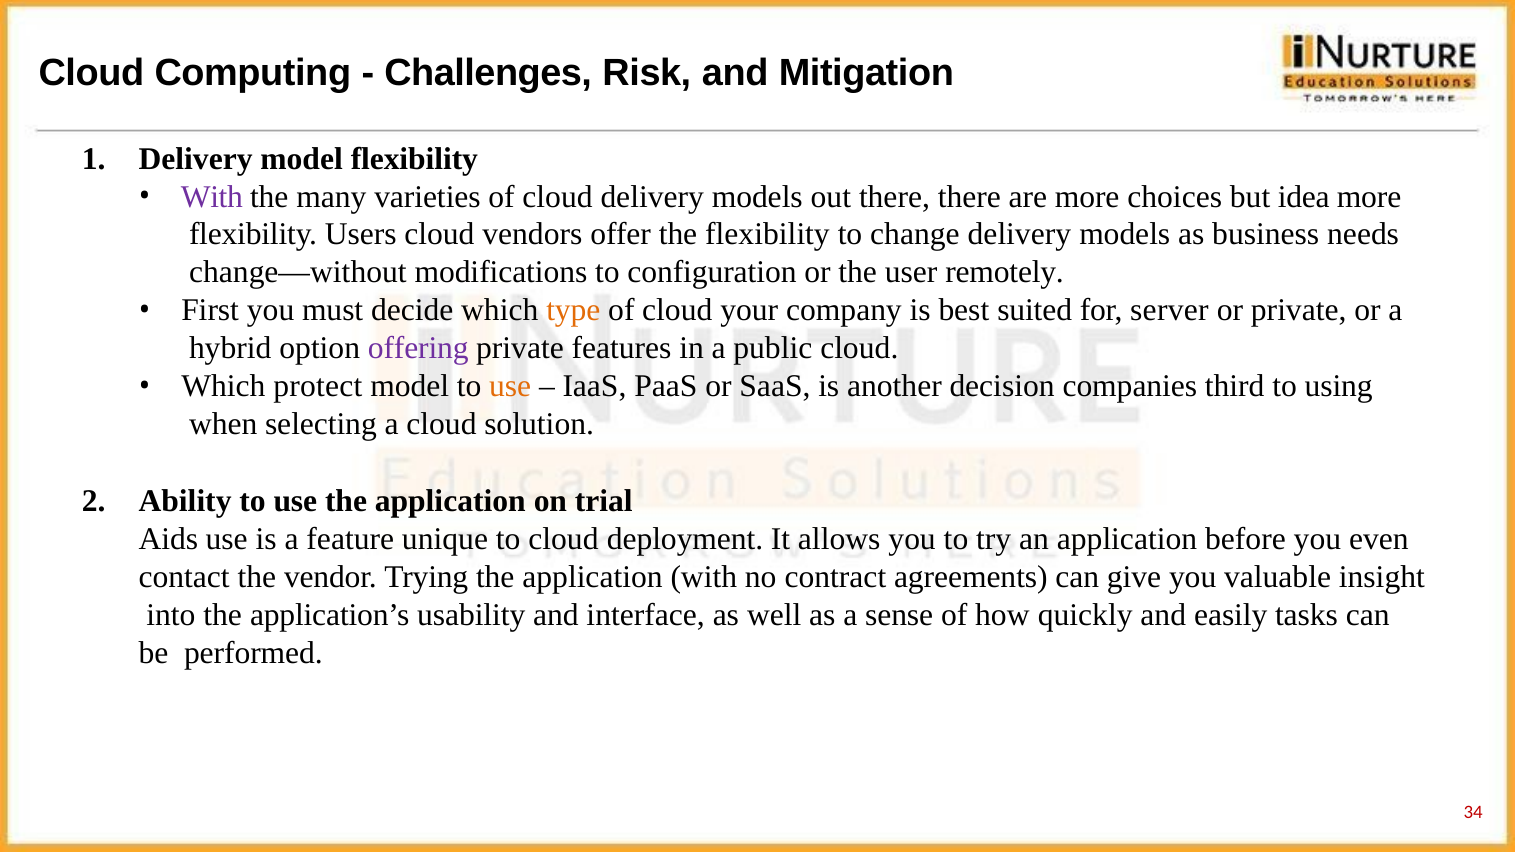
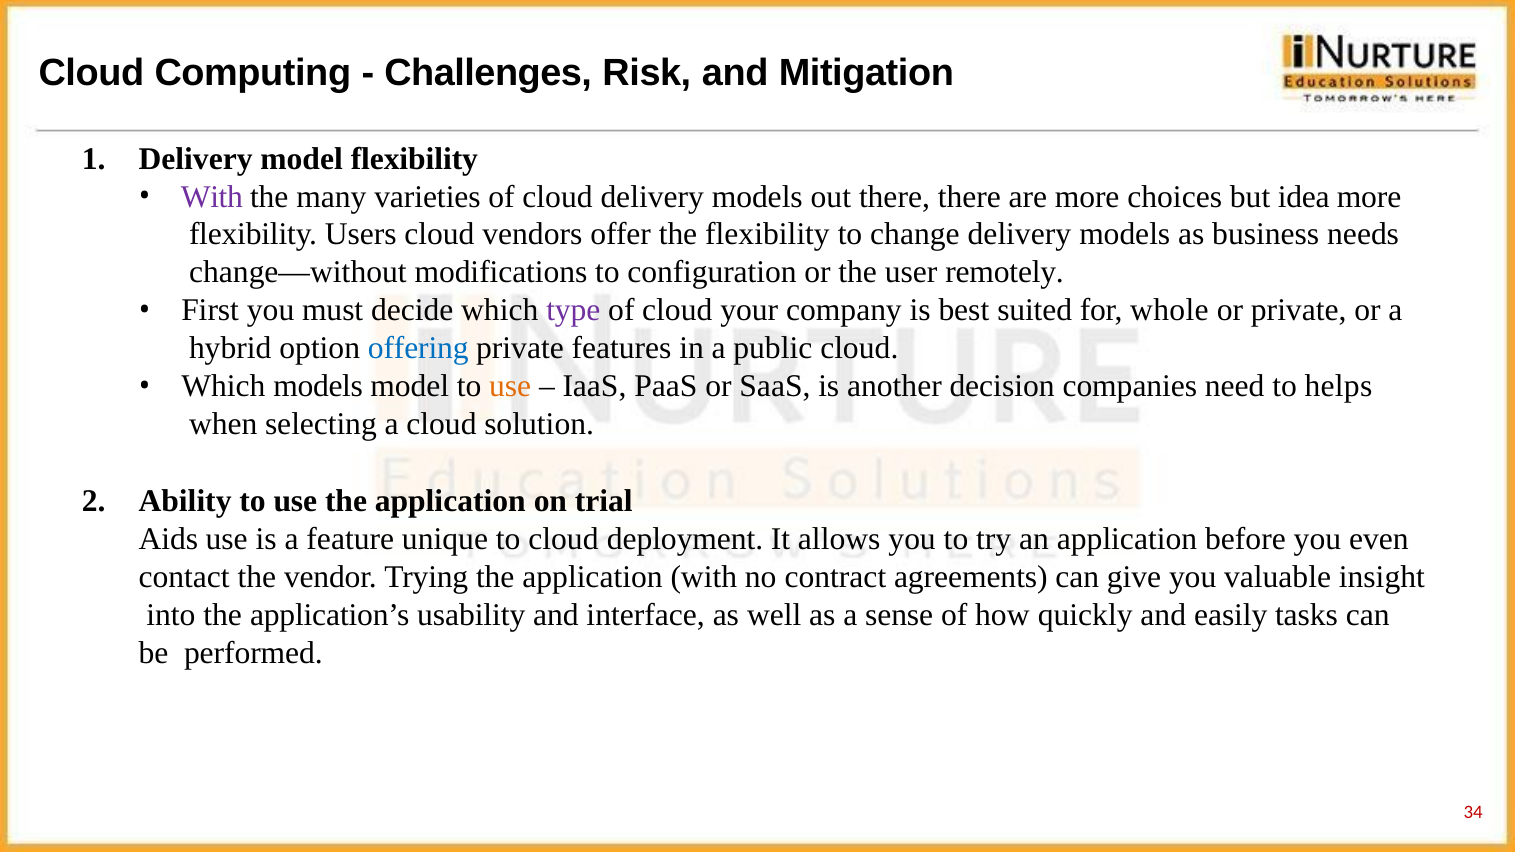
type colour: orange -> purple
server: server -> whole
offering colour: purple -> blue
Which protect: protect -> models
third: third -> need
using: using -> helps
